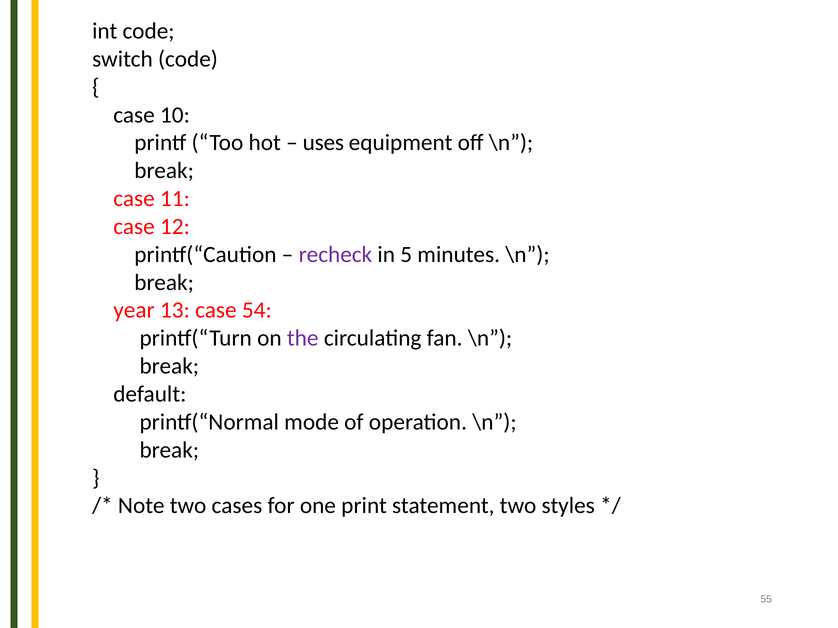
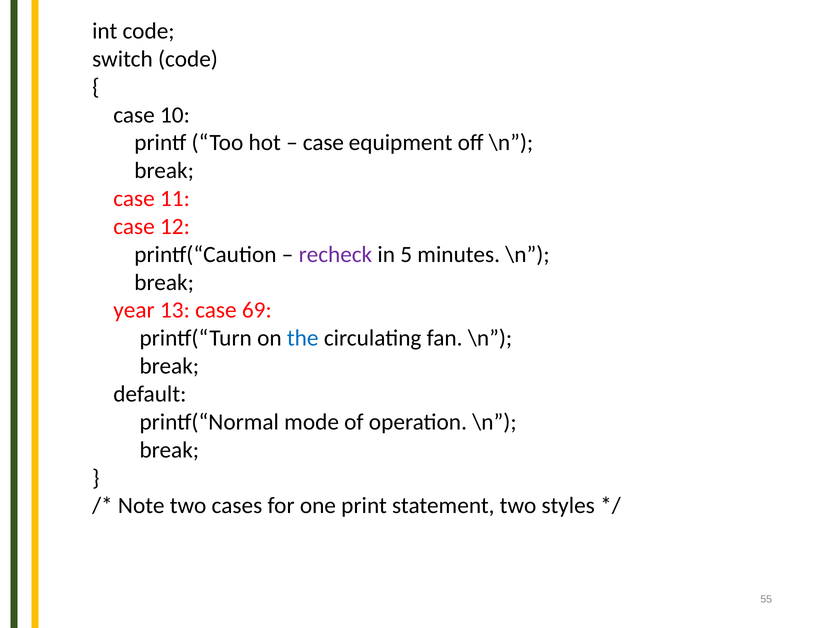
uses at (323, 143): uses -> case
54: 54 -> 69
the colour: purple -> blue
